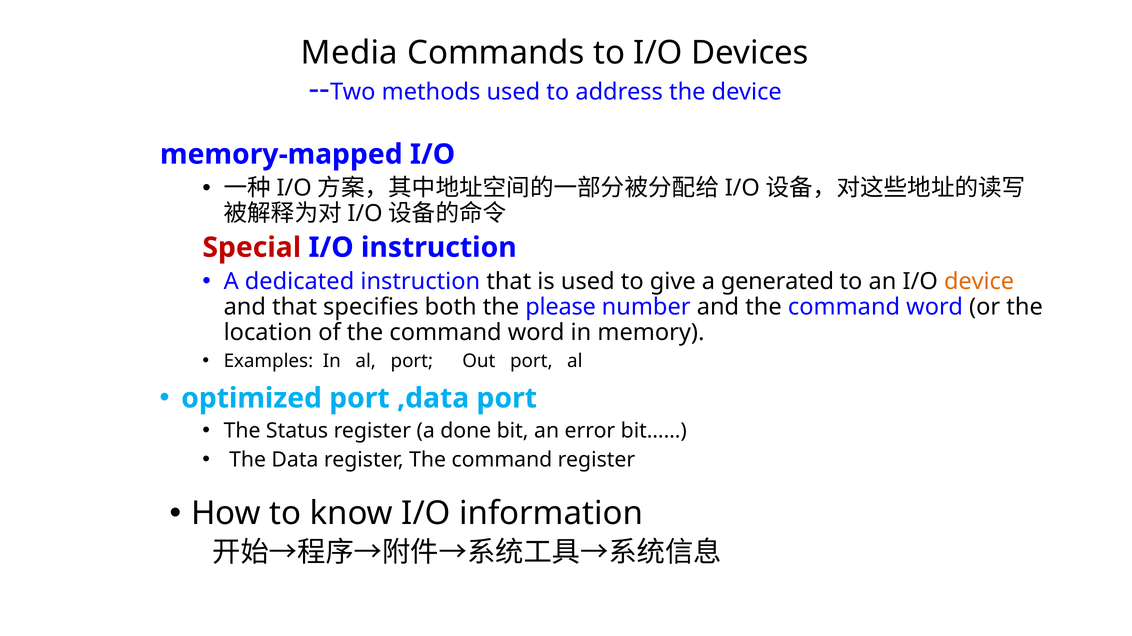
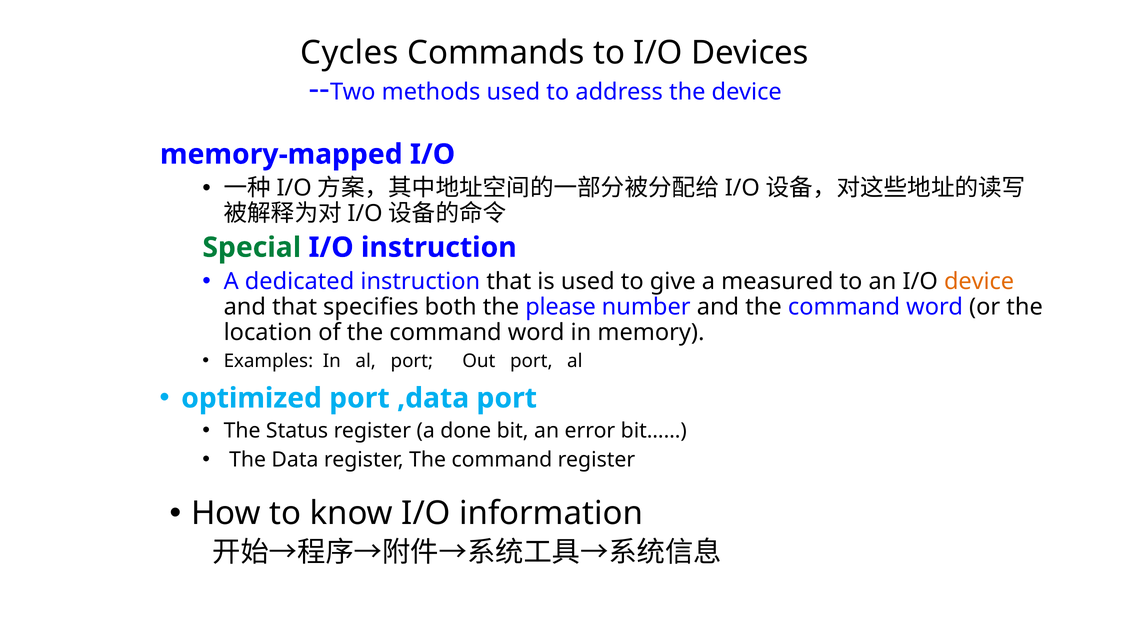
Media: Media -> Cycles
Special colour: red -> green
generated: generated -> measured
